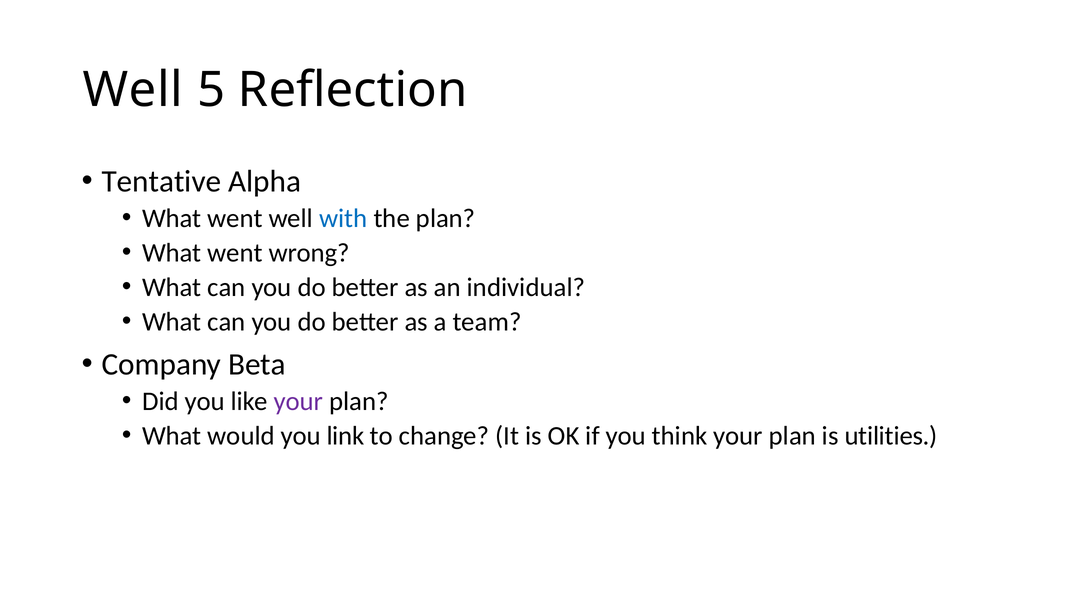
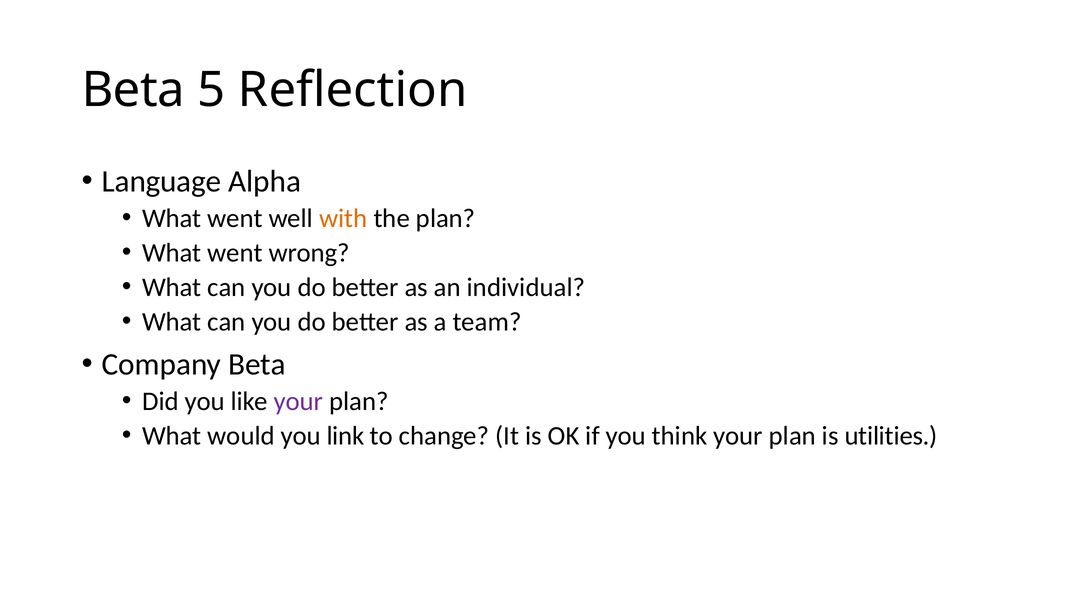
Well at (133, 90): Well -> Beta
Tentative: Tentative -> Language
with colour: blue -> orange
